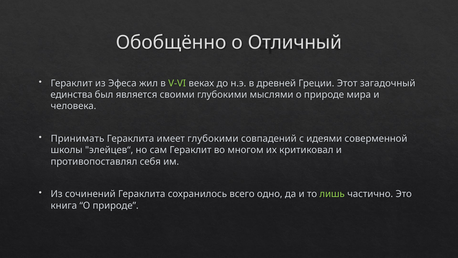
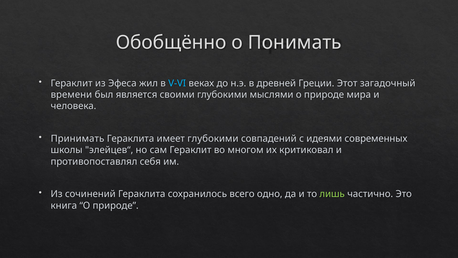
Отличный: Отличный -> Понимать
V-VI colour: light green -> light blue
единства: единства -> времени
соверменной: соверменной -> современных
